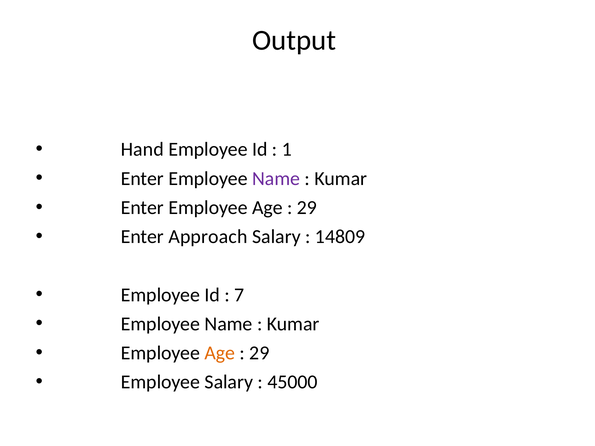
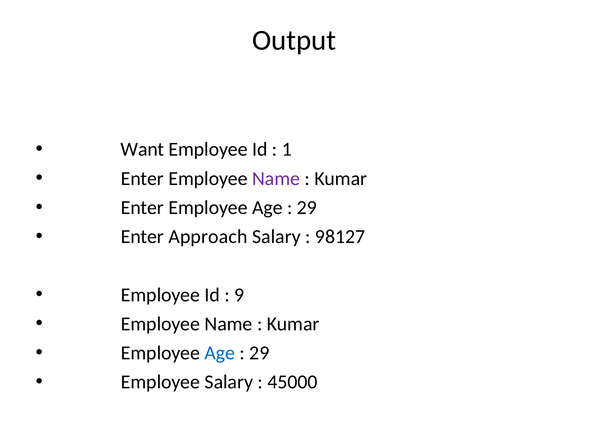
Hand: Hand -> Want
14809: 14809 -> 98127
7: 7 -> 9
Age at (220, 353) colour: orange -> blue
